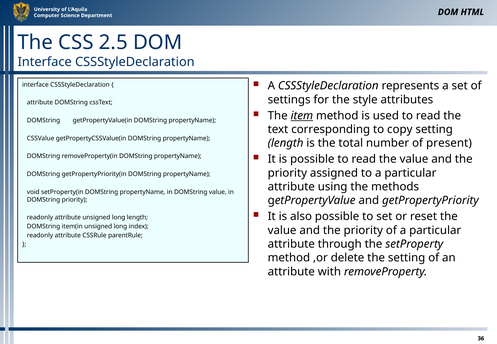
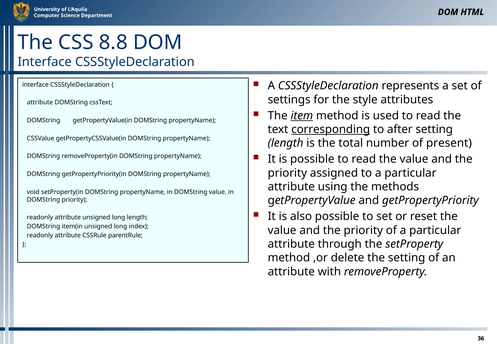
2.5: 2.5 -> 8.8
corresponding underline: none -> present
copy: copy -> after
